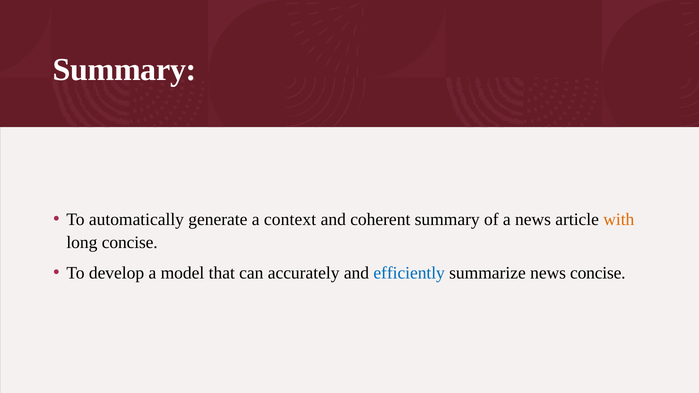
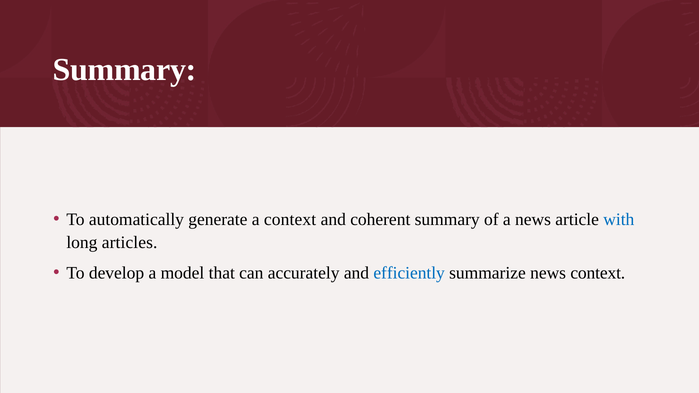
with colour: orange -> blue
long concise: concise -> articles
news concise: concise -> context
